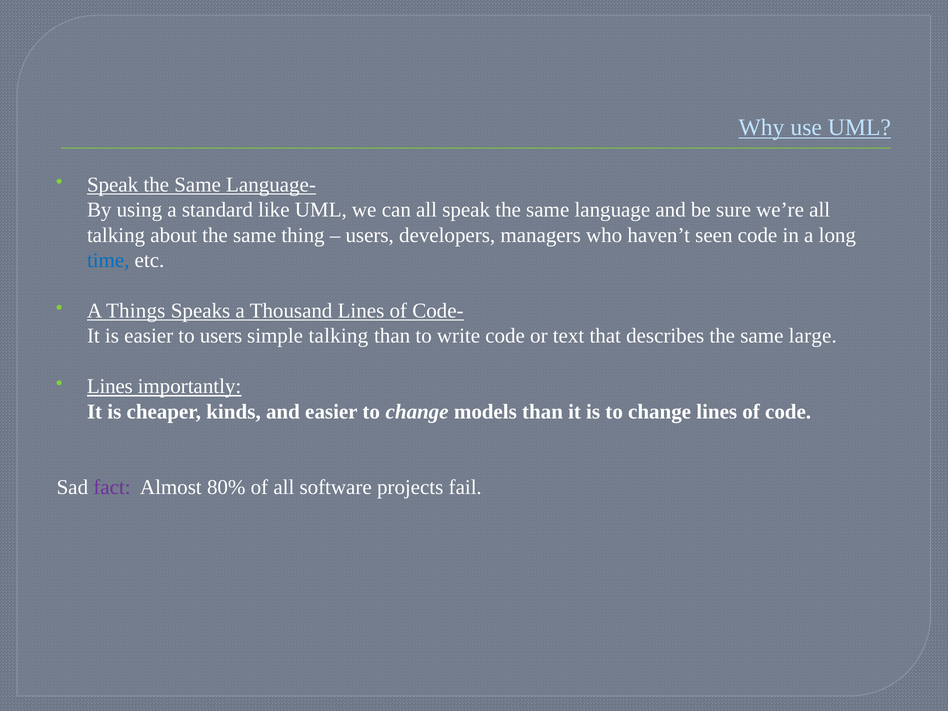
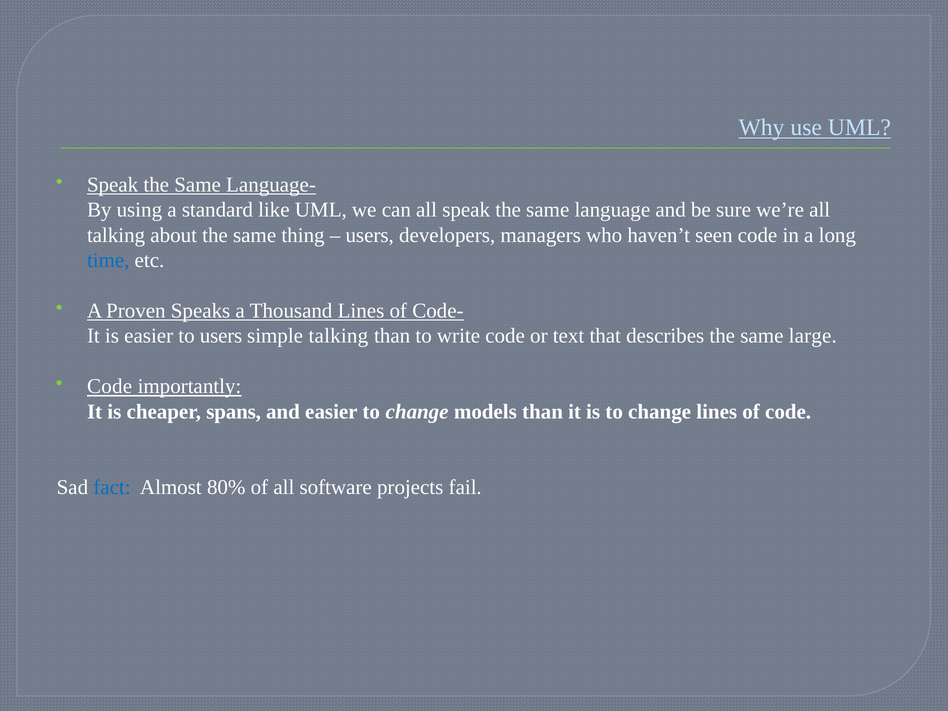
Things: Things -> Proven
Lines at (110, 386): Lines -> Code
kinds: kinds -> spans
fact colour: purple -> blue
